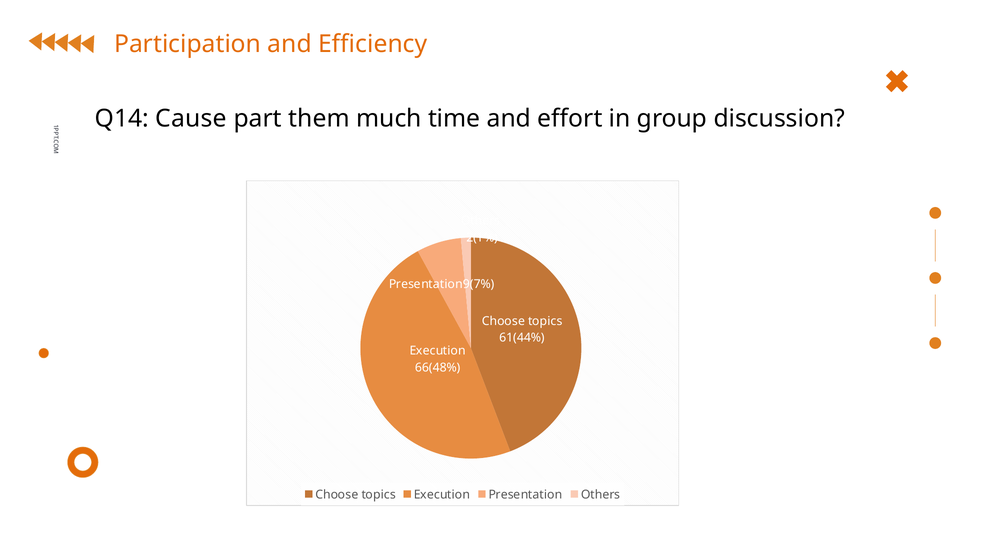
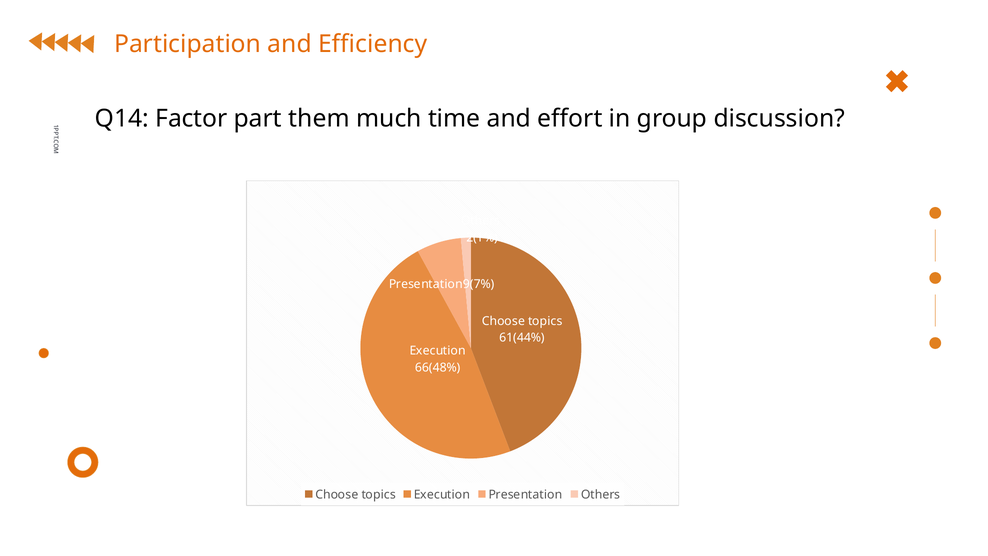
Cause: Cause -> Factor
